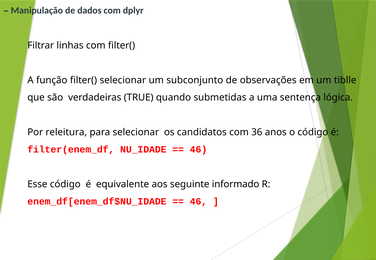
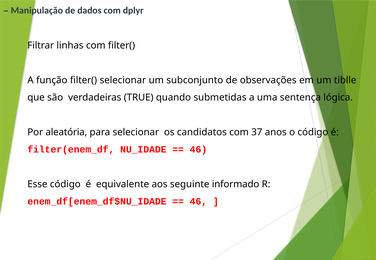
releitura: releitura -> aleatória
36: 36 -> 37
